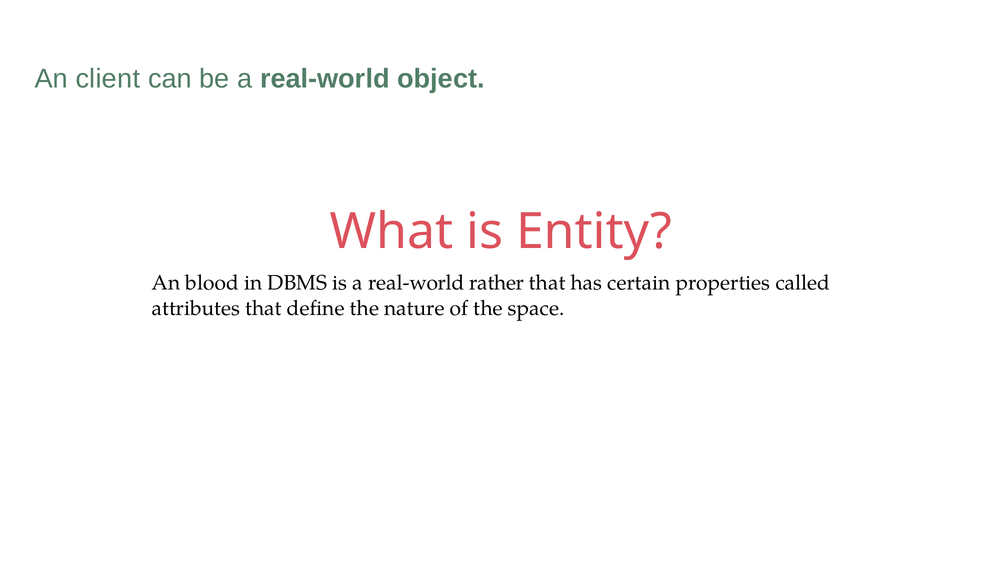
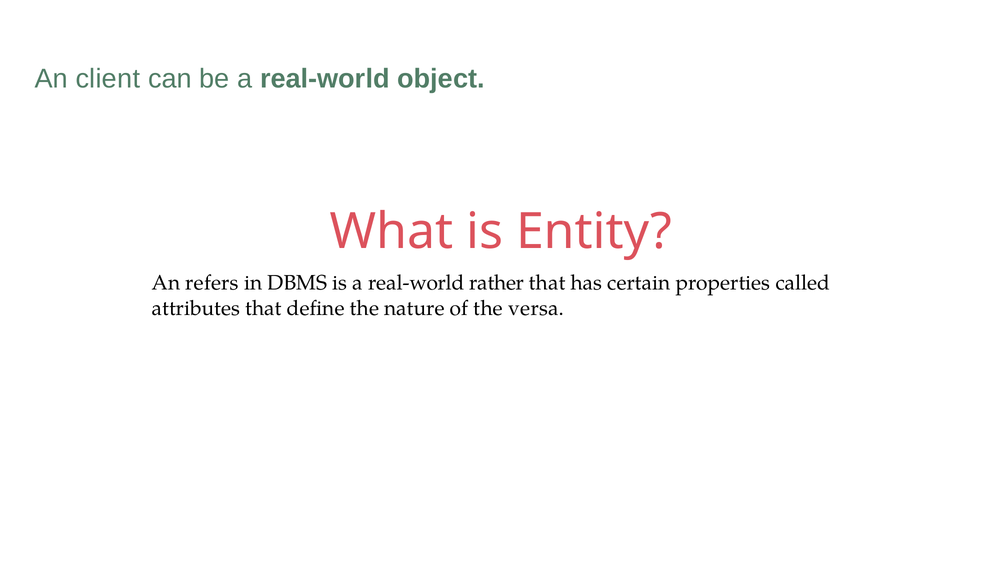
blood: blood -> refers
space: space -> versa
